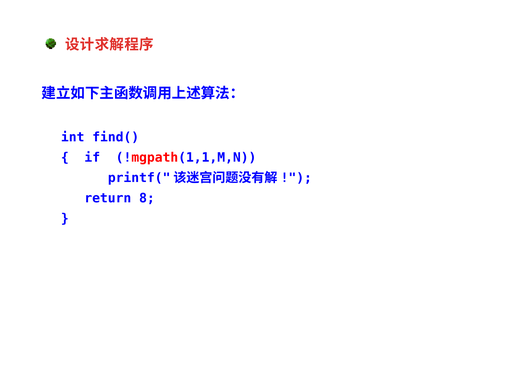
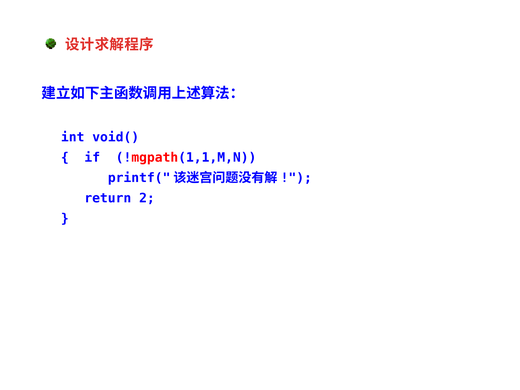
find(: find( -> void(
8: 8 -> 2
